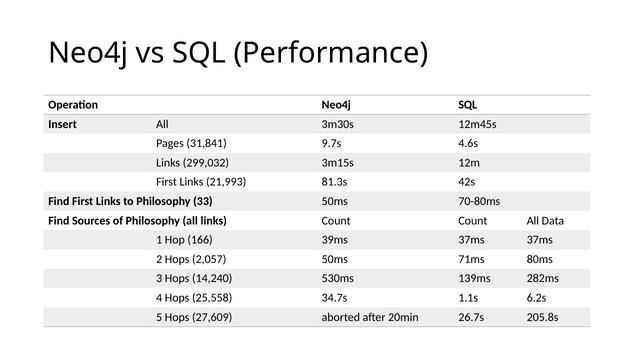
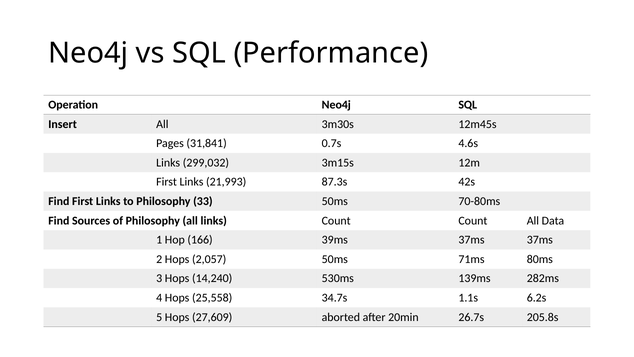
9.7s: 9.7s -> 0.7s
81.3s: 81.3s -> 87.3s
